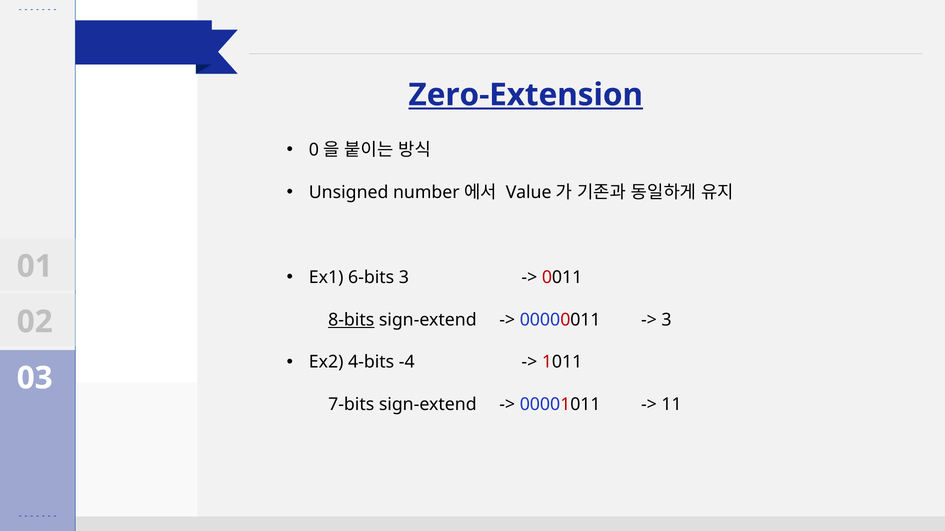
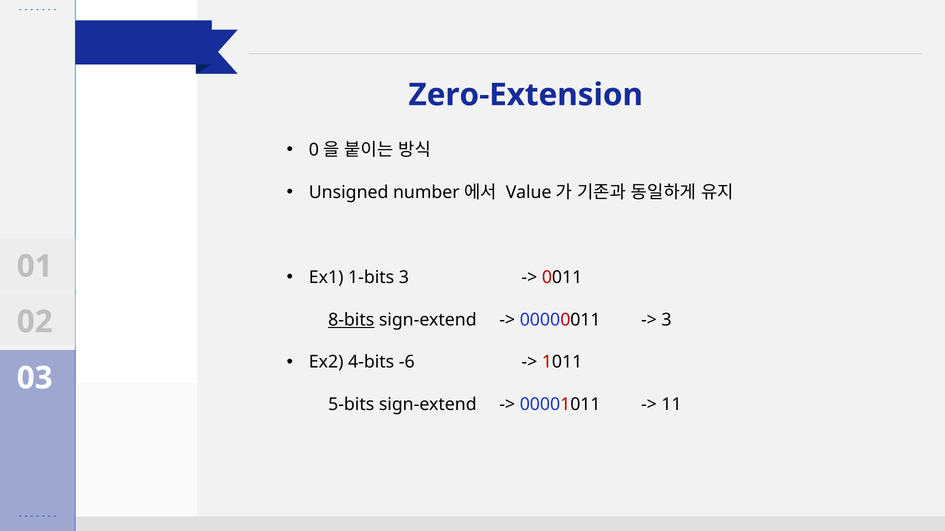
Zero-Extension underline: present -> none
6-bits: 6-bits -> 1-bits
-4: -4 -> -6
7-bits: 7-bits -> 5-bits
